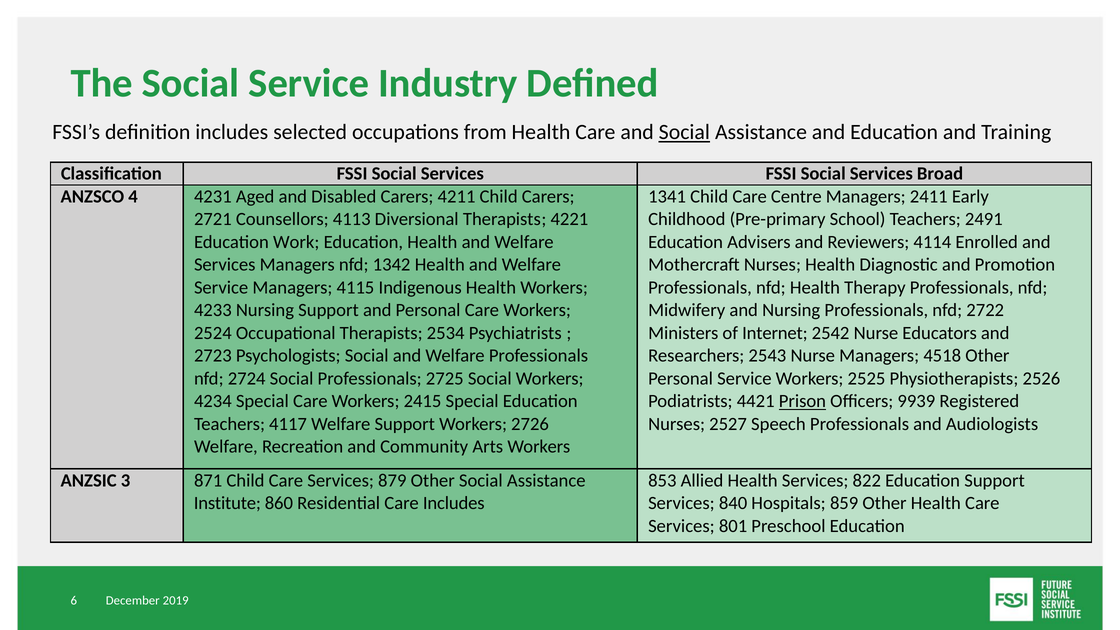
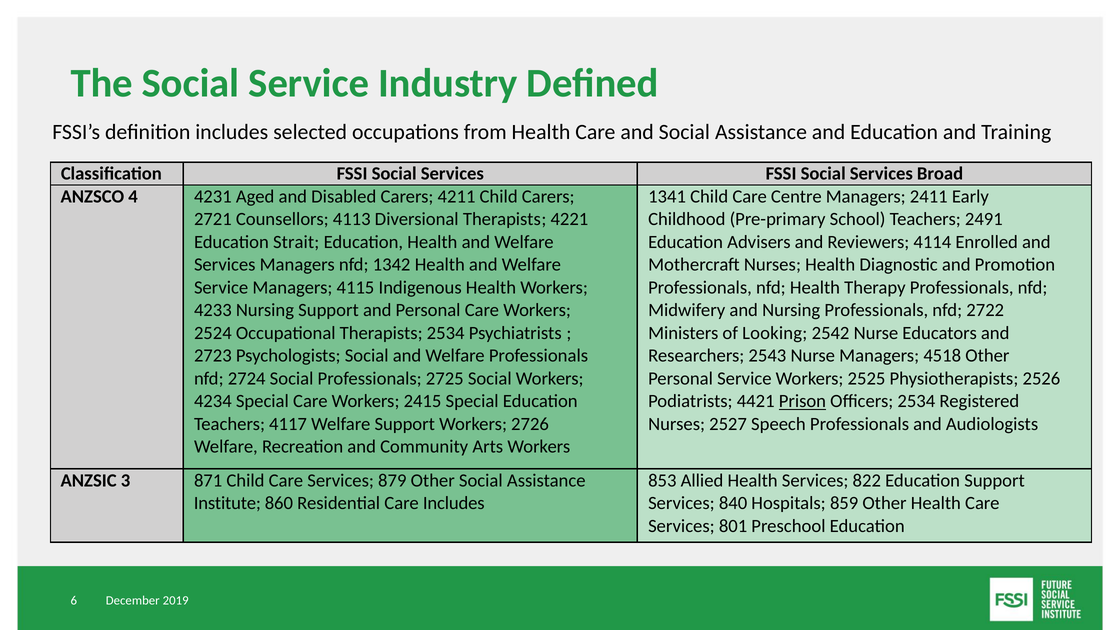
Social at (684, 132) underline: present -> none
Work: Work -> Strait
Internet: Internet -> Looking
Officers 9939: 9939 -> 2534
